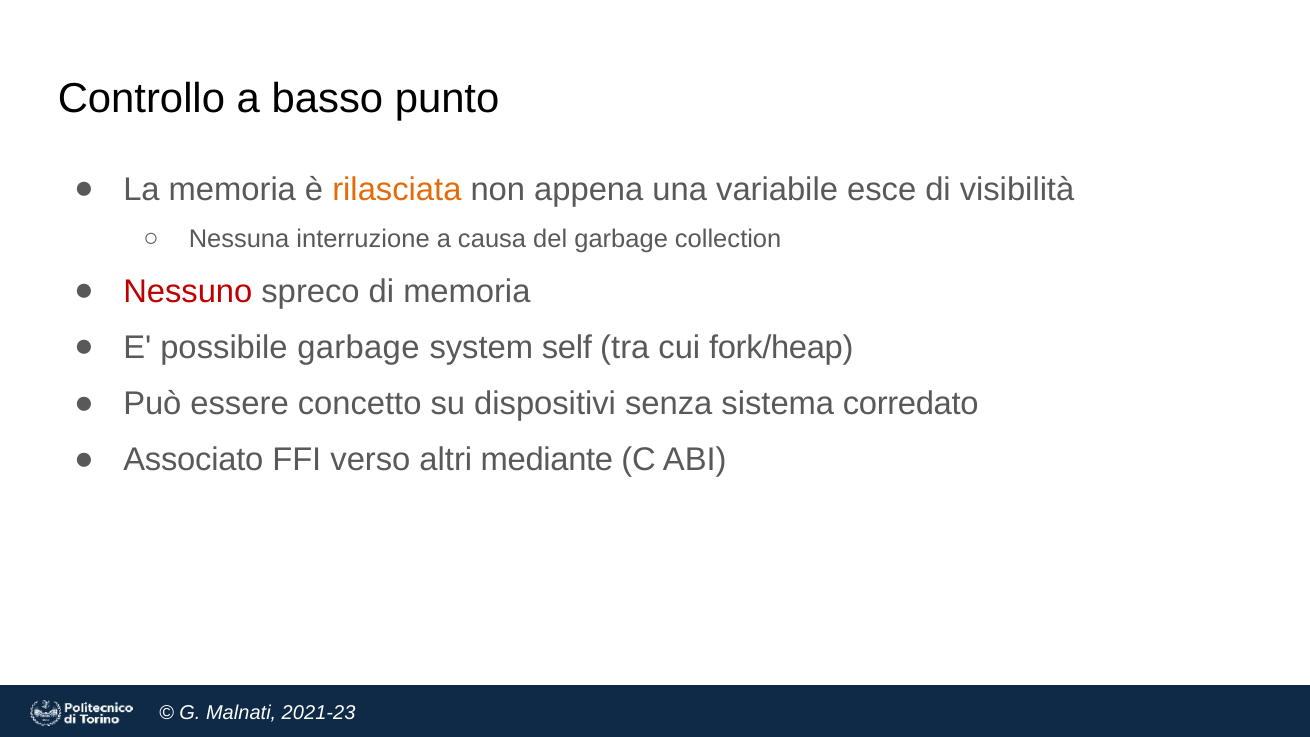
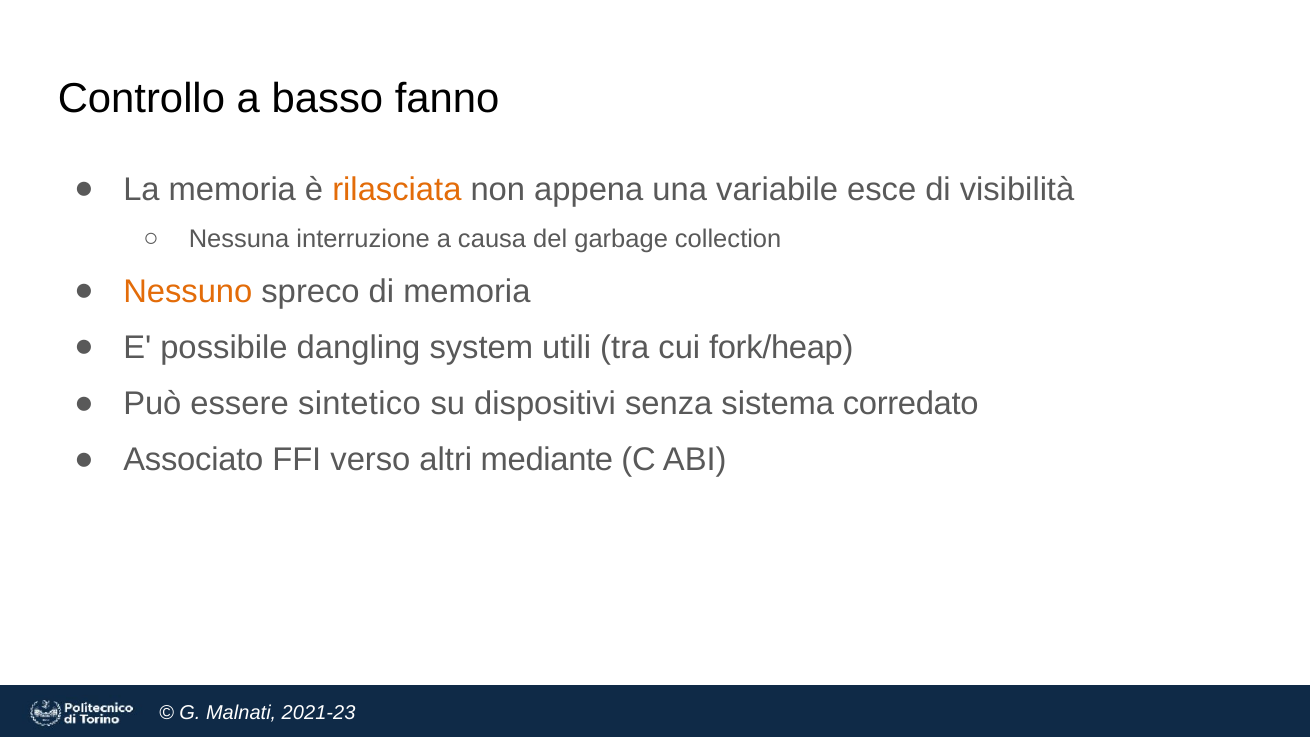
punto: punto -> fanno
Nessuno colour: red -> orange
possibile garbage: garbage -> dangling
self: self -> utili
concetto: concetto -> sintetico
